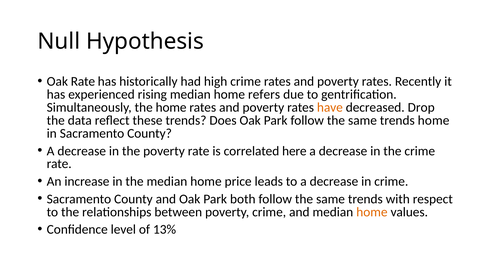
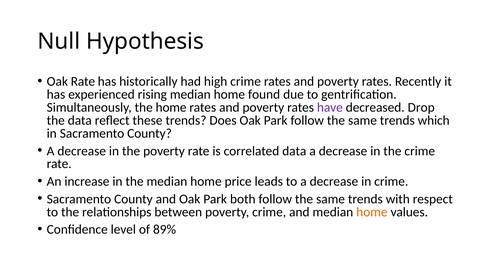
refers: refers -> found
have colour: orange -> purple
trends home: home -> which
correlated here: here -> data
13%: 13% -> 89%
